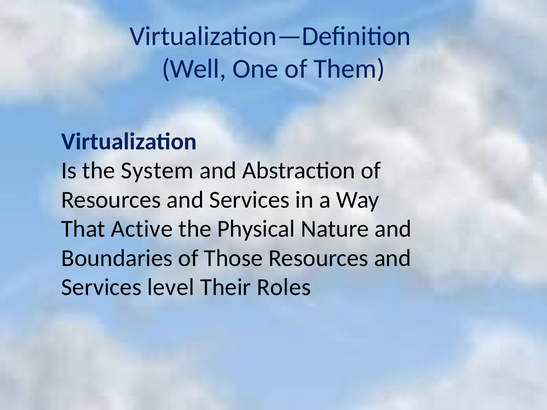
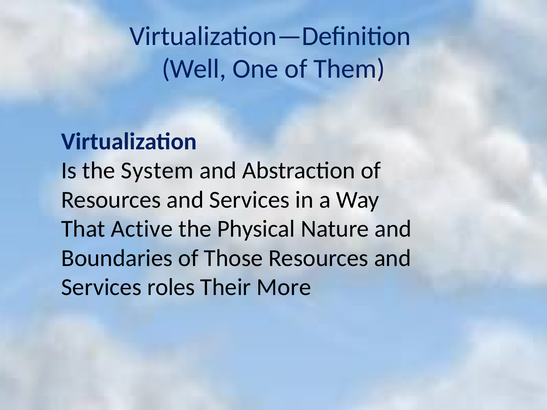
level: level -> roles
Roles: Roles -> More
